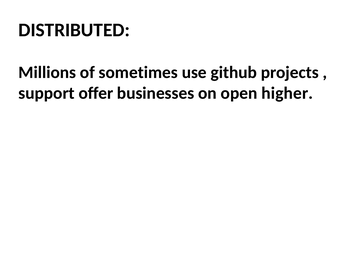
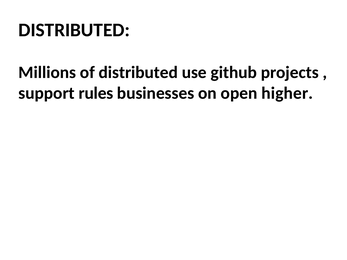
of sometimes: sometimes -> distributed
offer: offer -> rules
